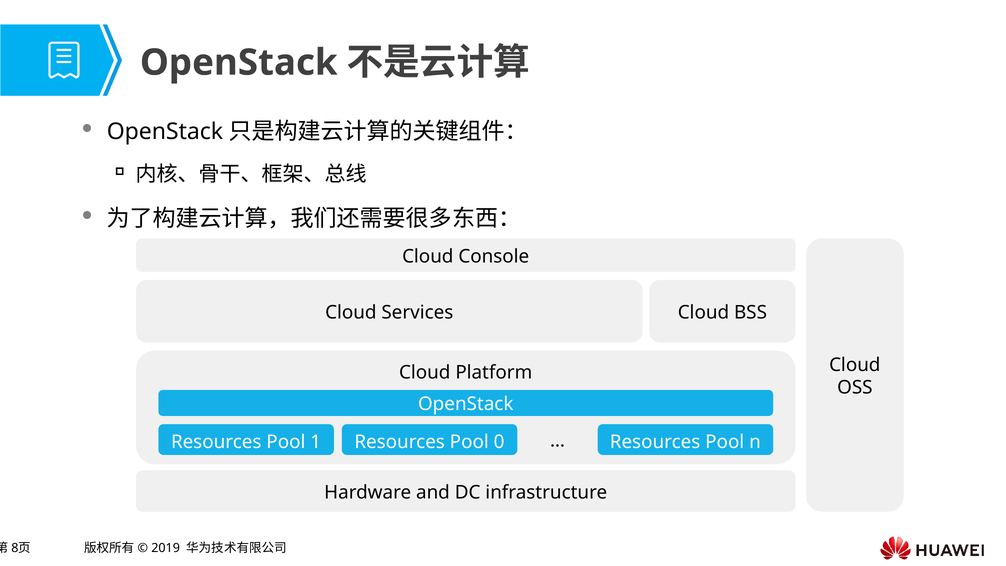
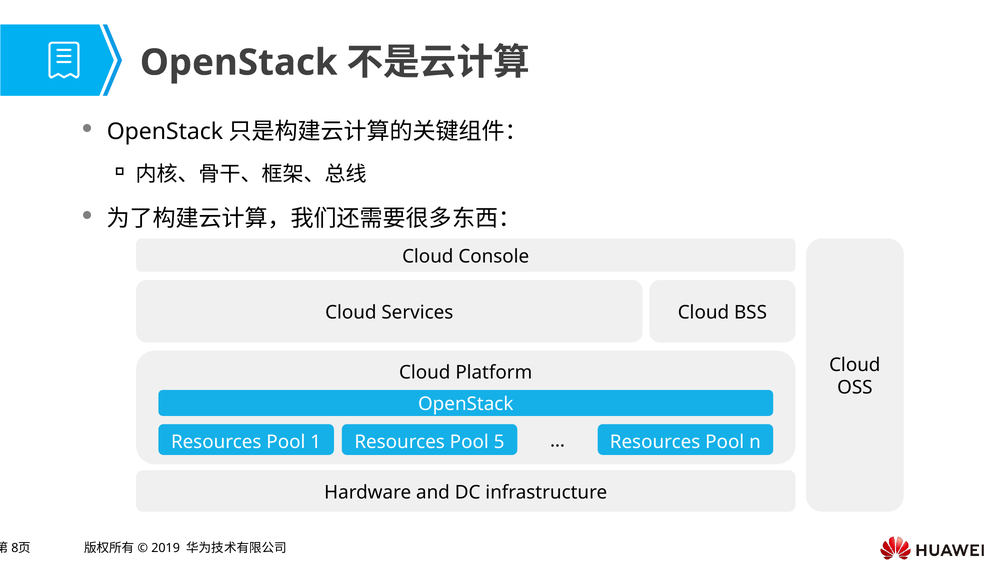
0: 0 -> 5
